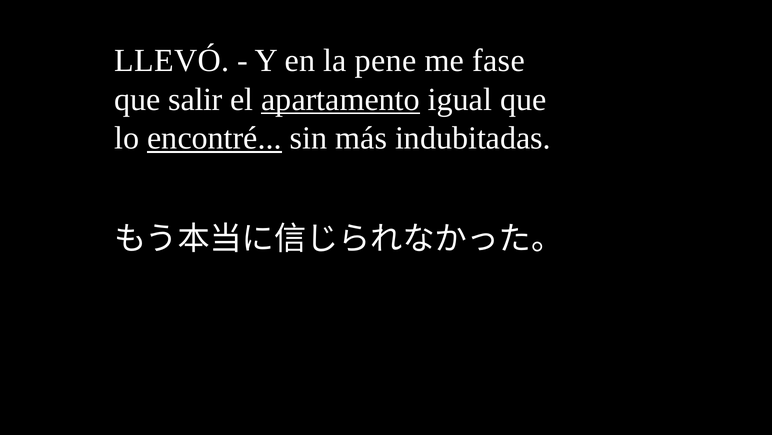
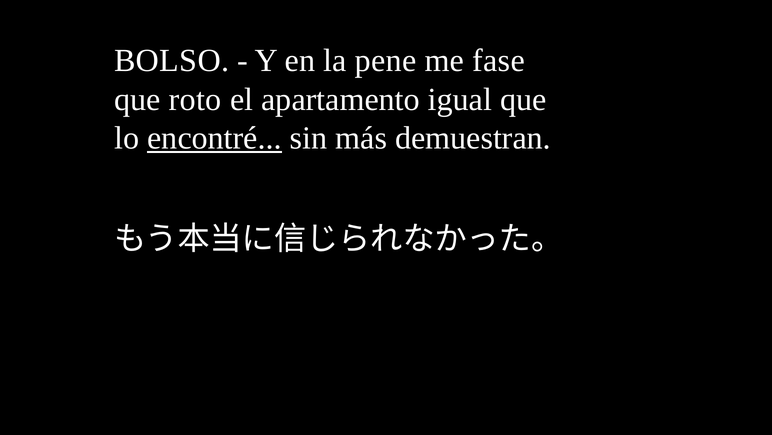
LLEVÓ: LLEVÓ -> BOLSO
salir: salir -> roto
apartamento underline: present -> none
indubitadas: indubitadas -> demuestran
